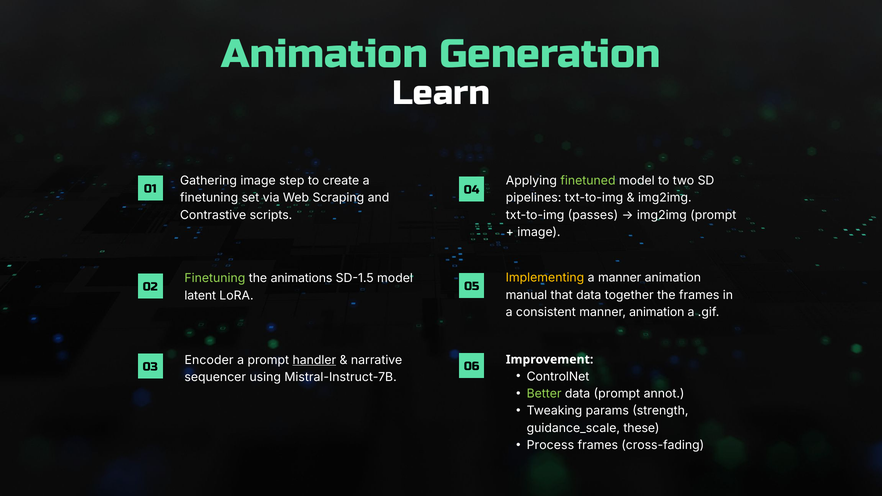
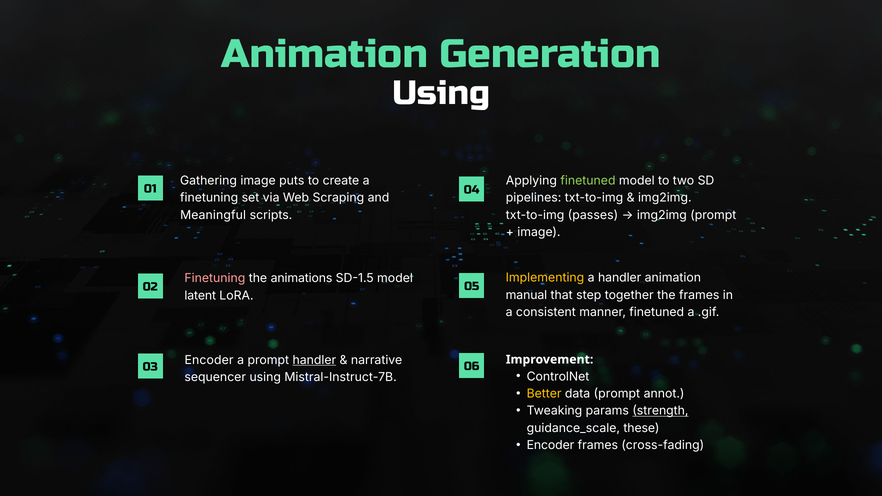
Learn at (441, 93): Learn -> Using
step: step -> puts
Contrastive: Contrastive -> Meaningful
a manner: manner -> handler
Finetuning at (215, 278) colour: light green -> pink
that data: data -> step
consistent manner animation: animation -> finetuned
Better colour: light green -> yellow
strength underline: none -> present
Process at (550, 445): Process -> Encoder
